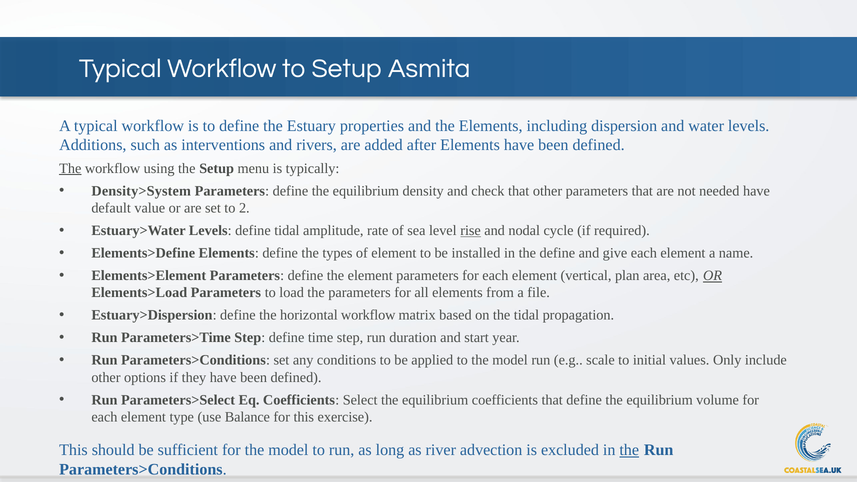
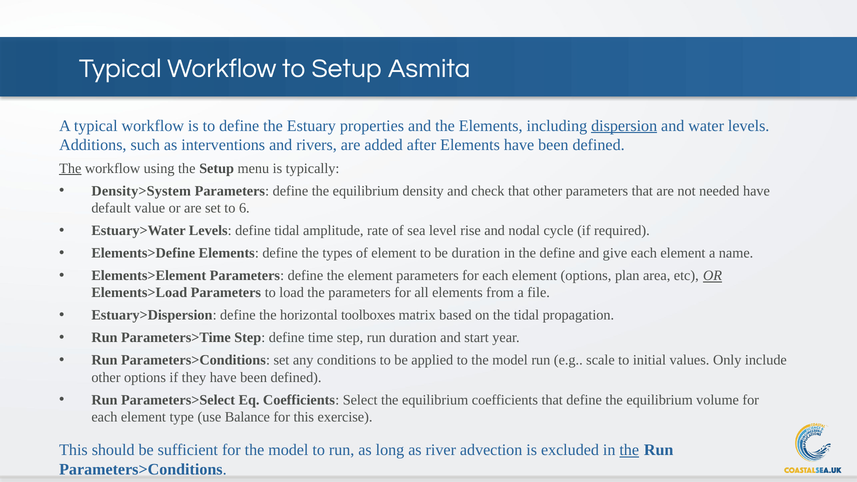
dispersion underline: none -> present
2: 2 -> 6
rise underline: present -> none
be installed: installed -> duration
element vertical: vertical -> options
horizontal workflow: workflow -> toolboxes
